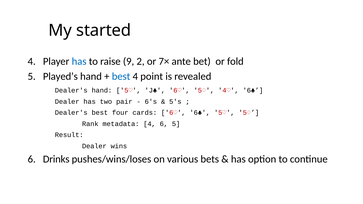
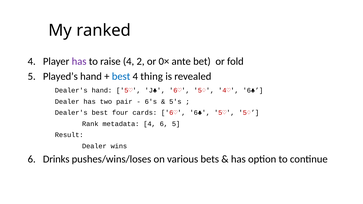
started: started -> ranked
has at (79, 61) colour: blue -> purple
raise 9: 9 -> 4
7×: 7× -> 0×
point: point -> thing
